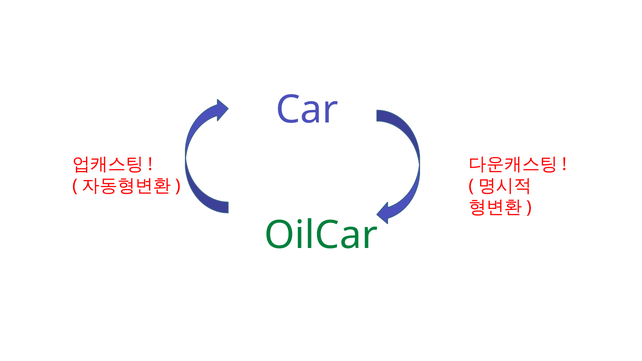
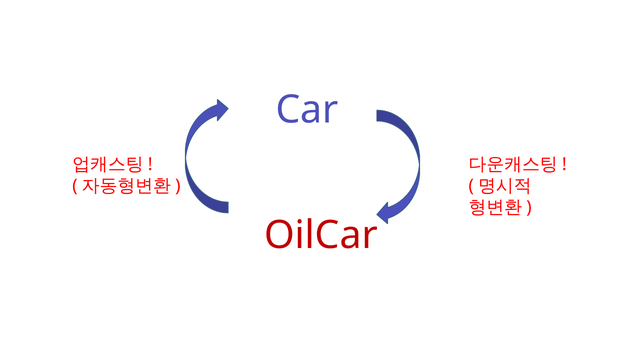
OilCar colour: green -> red
